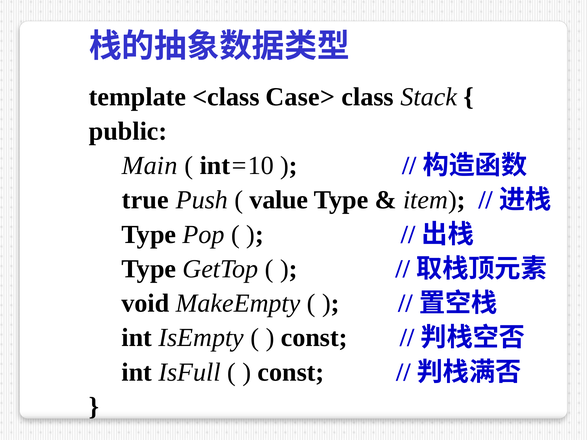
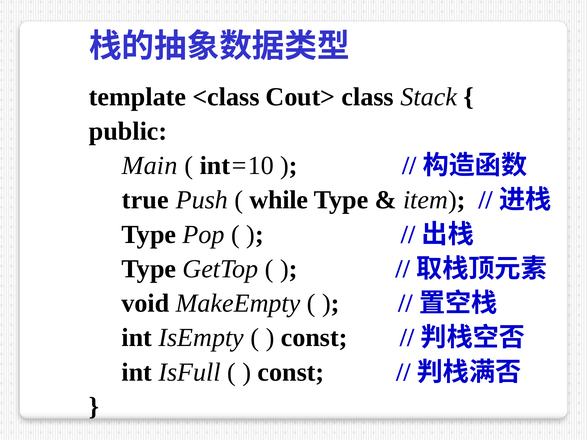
Case>: Case> -> Cout>
value: value -> while
